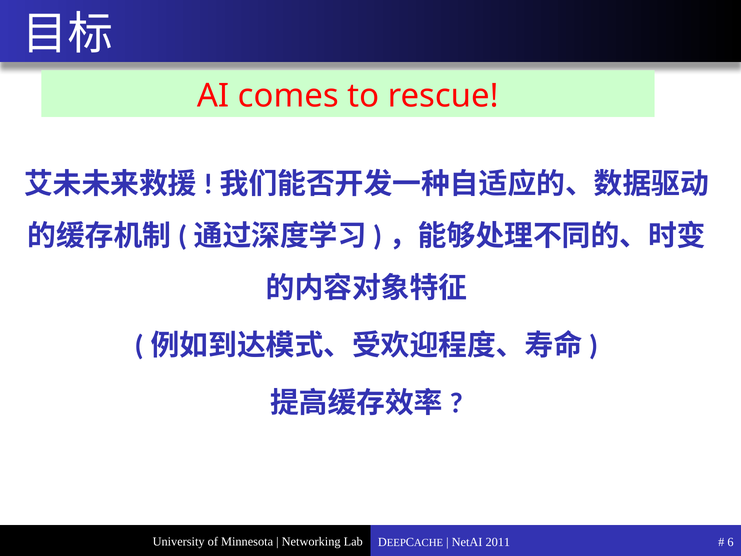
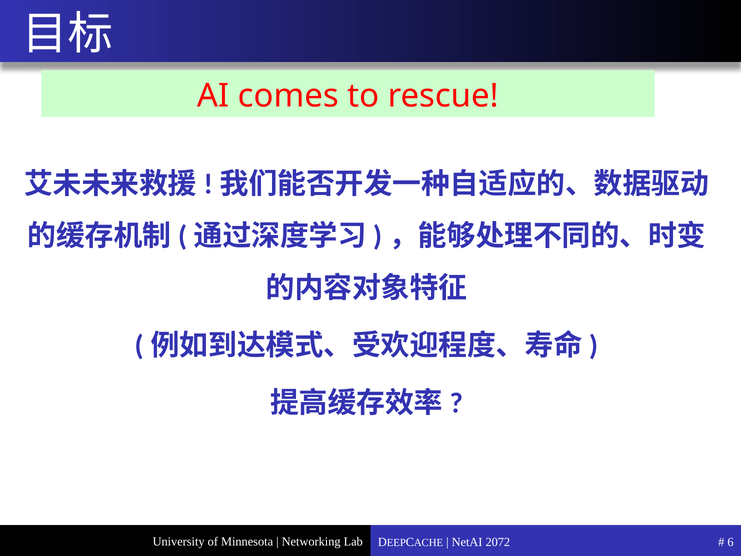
2011: 2011 -> 2072
